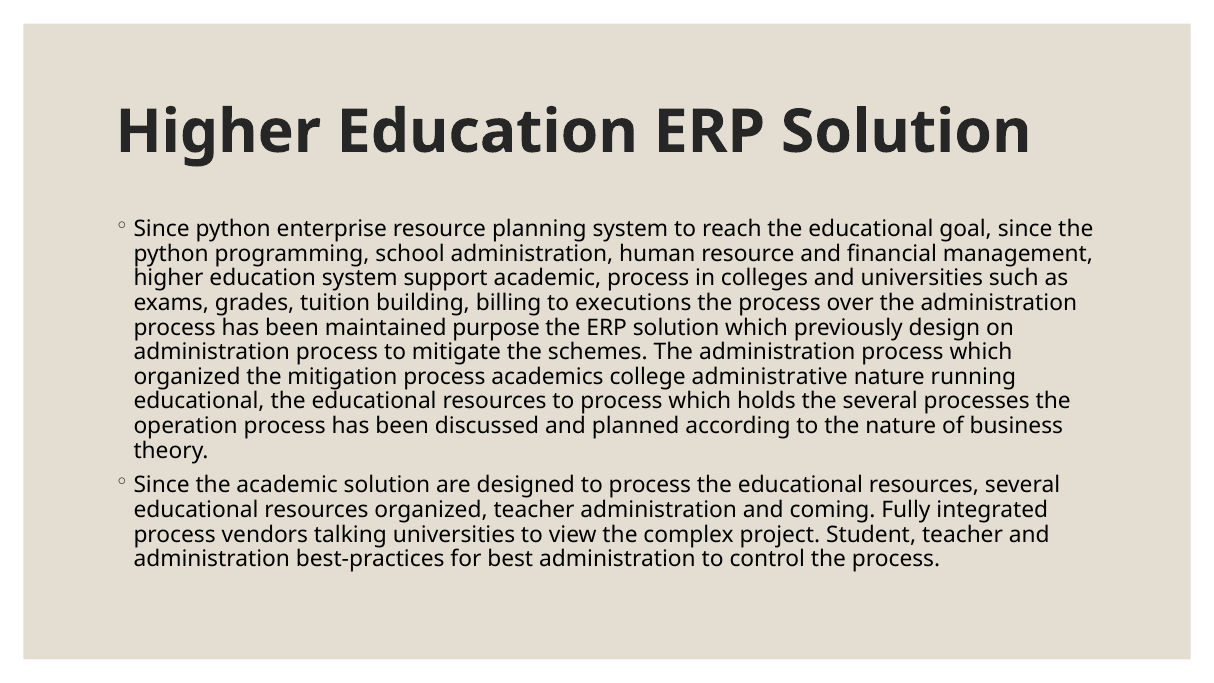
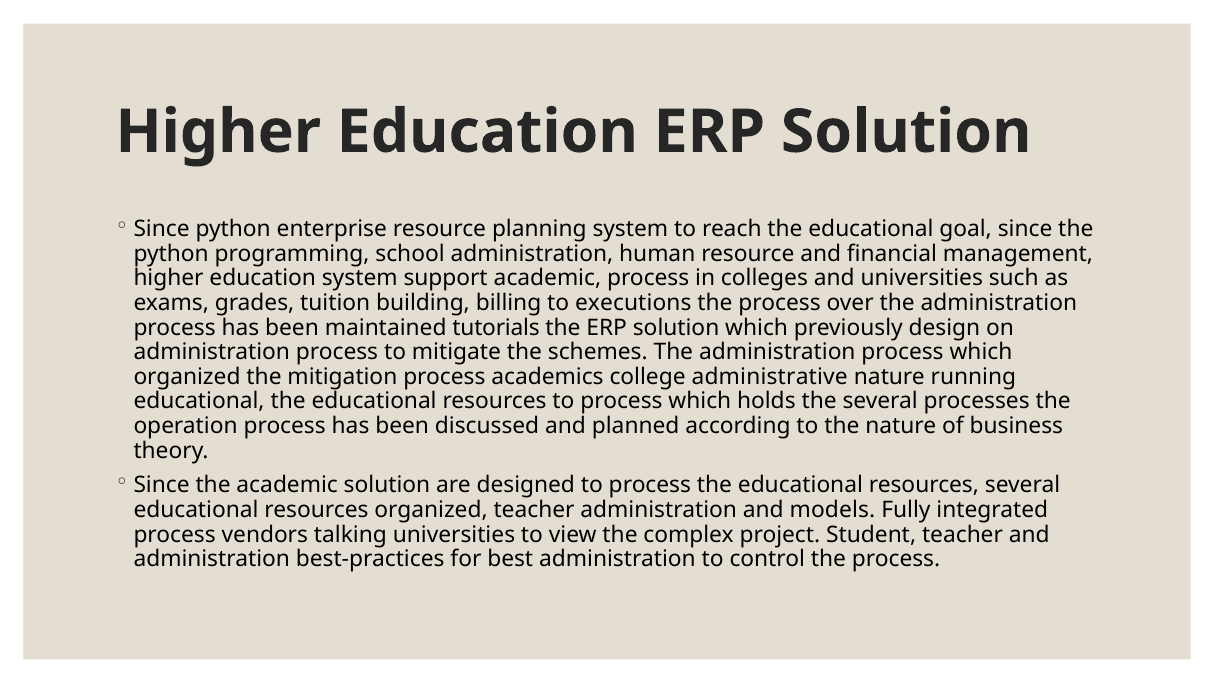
purpose: purpose -> tutorials
coming: coming -> models
